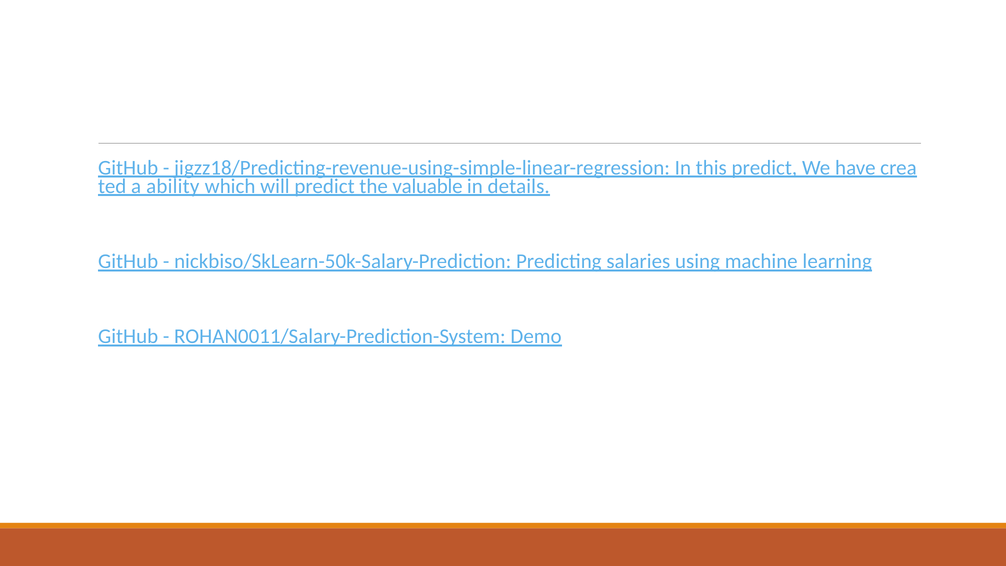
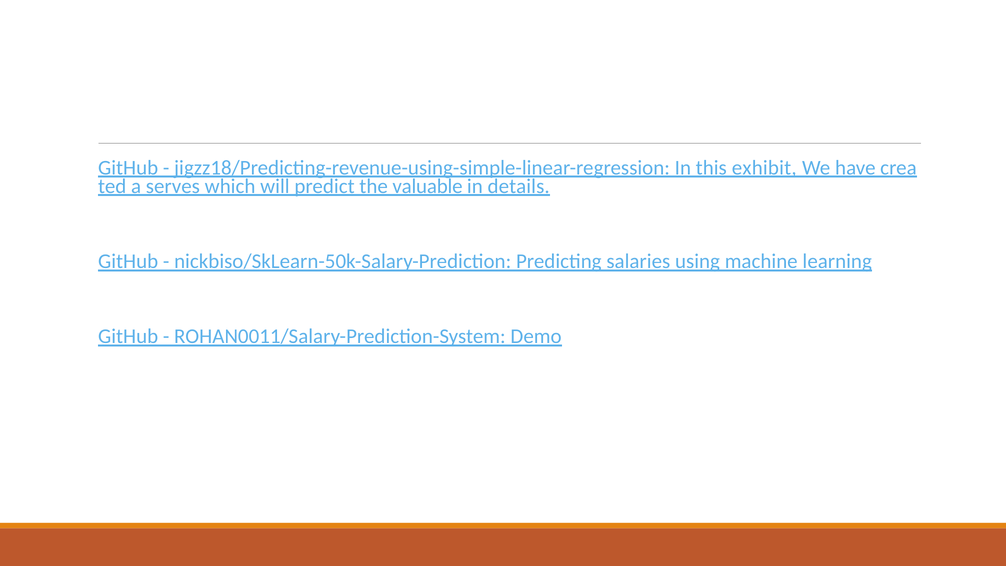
this predict: predict -> exhibit
ability: ability -> serves
